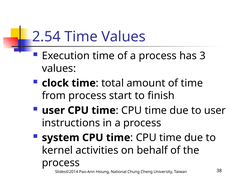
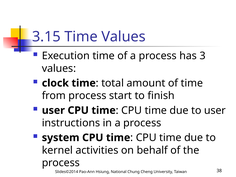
2.54: 2.54 -> 3.15
